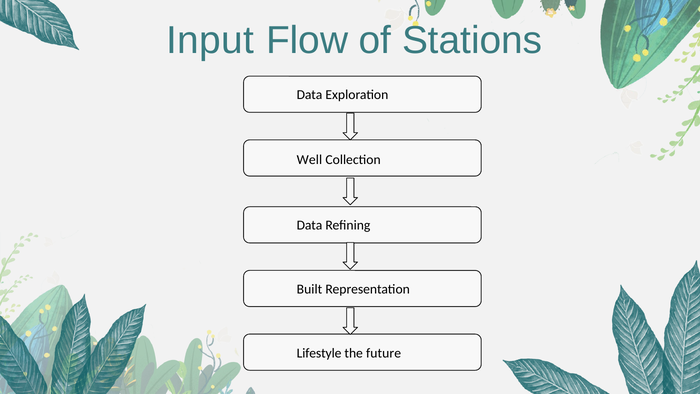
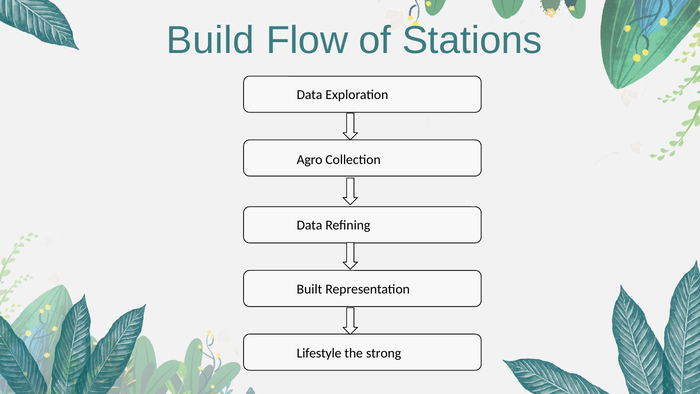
Input: Input -> Build
Well: Well -> Agro
future: future -> strong
